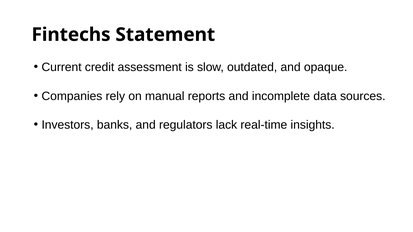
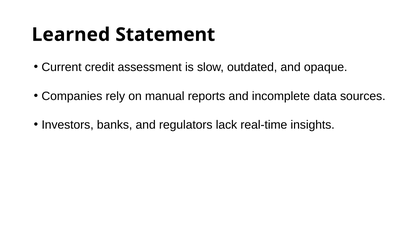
Fintechs: Fintechs -> Learned
